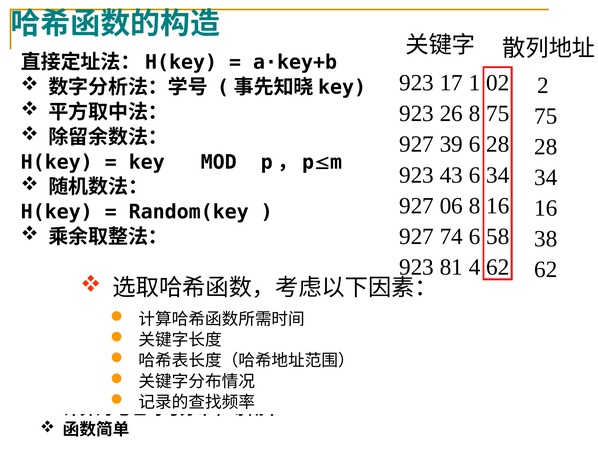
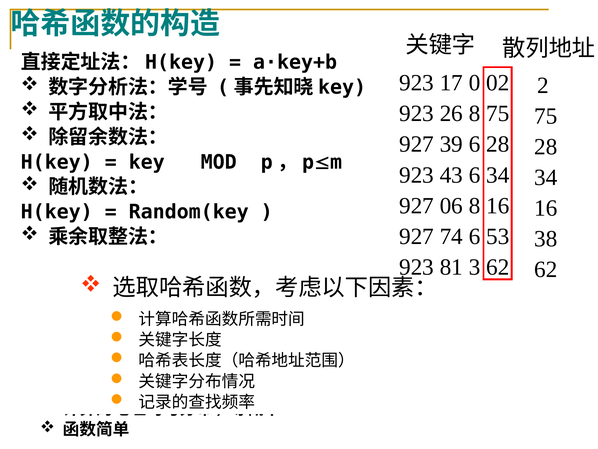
1: 1 -> 0
58: 58 -> 53
4: 4 -> 3
